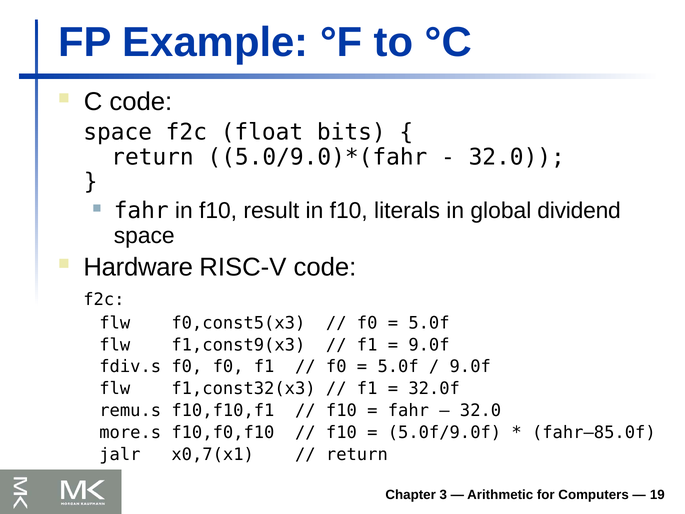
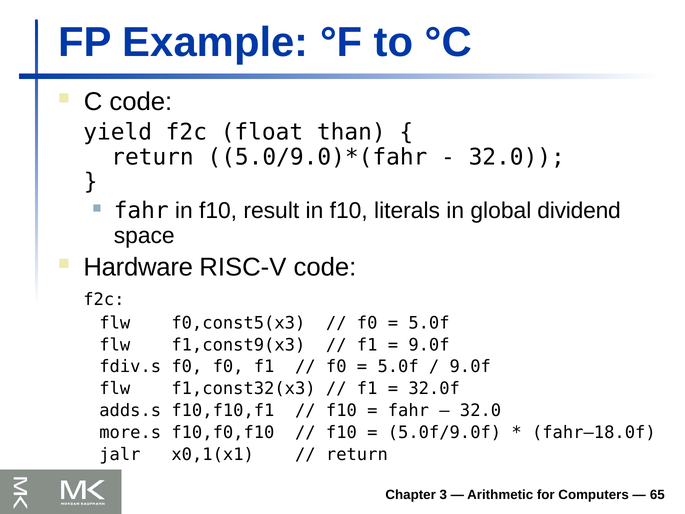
space at (118, 132): space -> yield
bits: bits -> than
remu.s: remu.s -> adds.s
fahr–85.0f: fahr–85.0f -> fahr–18.0f
x0,7(x1: x0,7(x1 -> x0,1(x1
19: 19 -> 65
